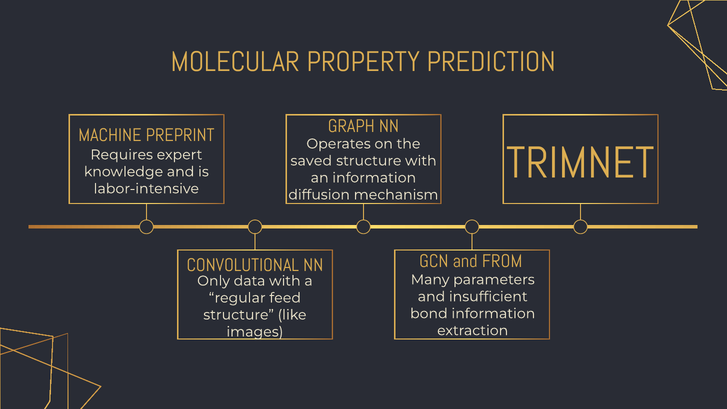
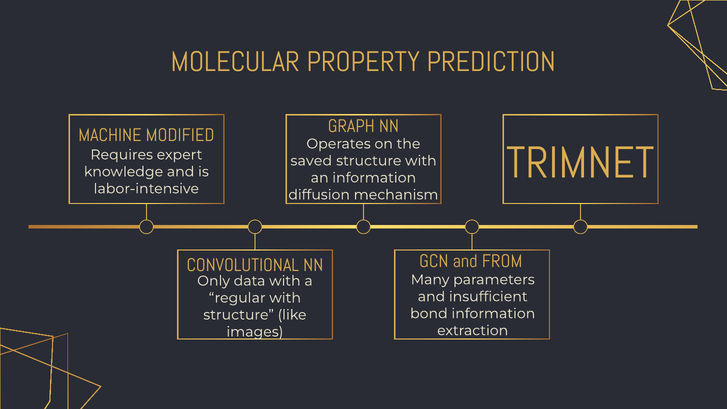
PREPRINT: PREPRINT -> MODIFIED
regular feed: feed -> with
